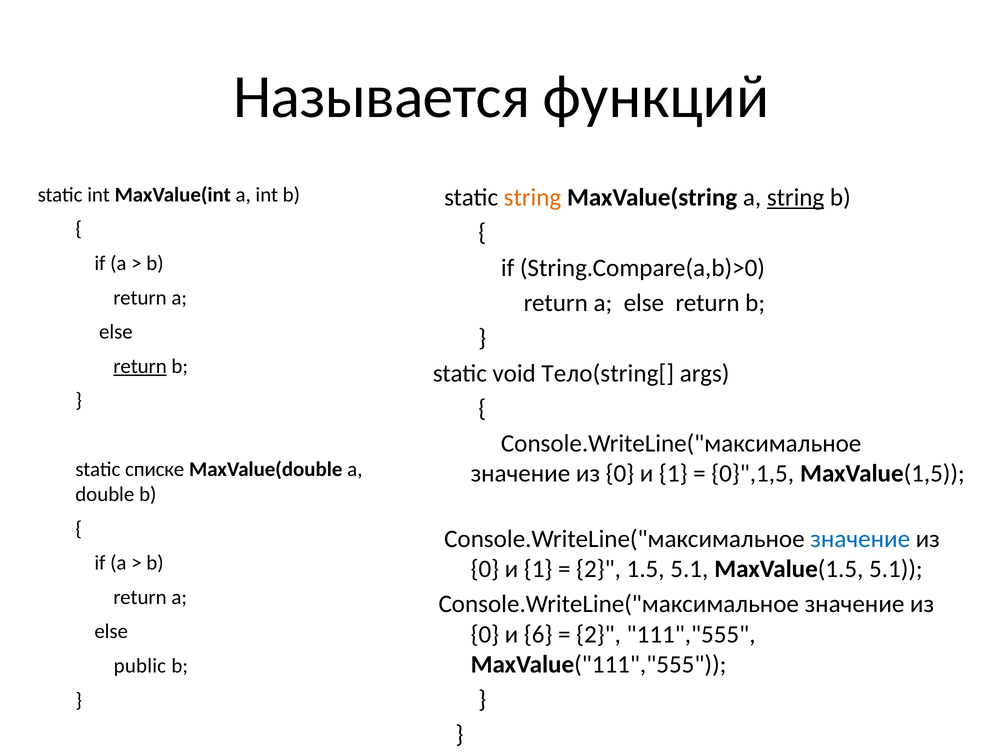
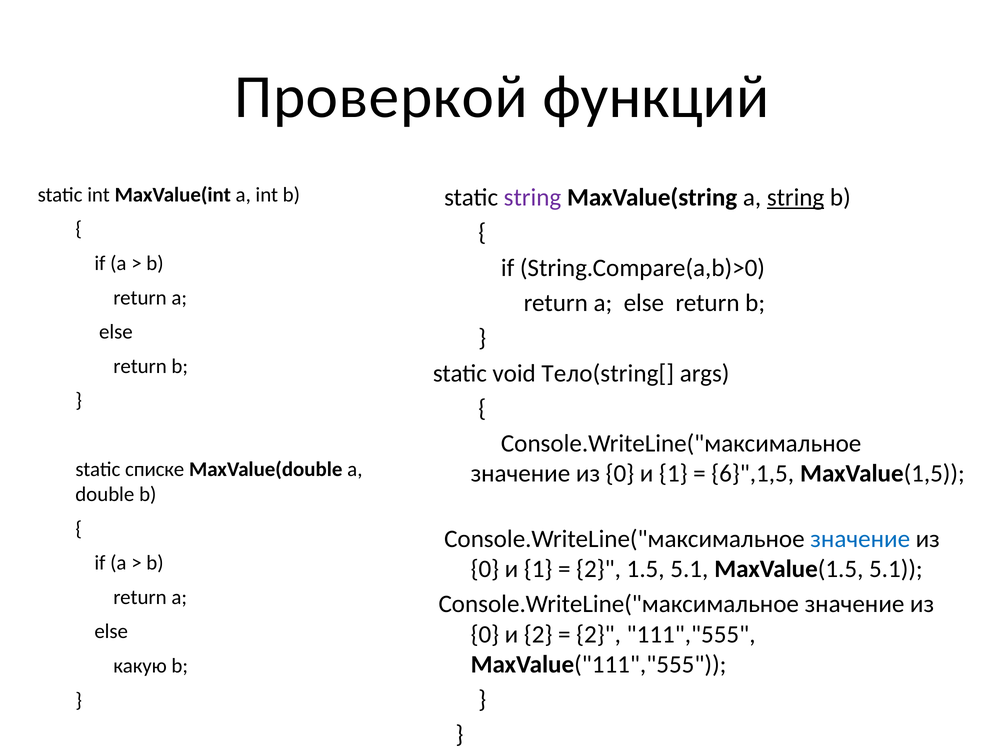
Называется: Называется -> Проверкой
string at (532, 198) colour: orange -> purple
return at (140, 366) underline: present -> none
0}",1,5: 0}",1,5 -> 6}",1,5
и 6: 6 -> 2
public: public -> какую
